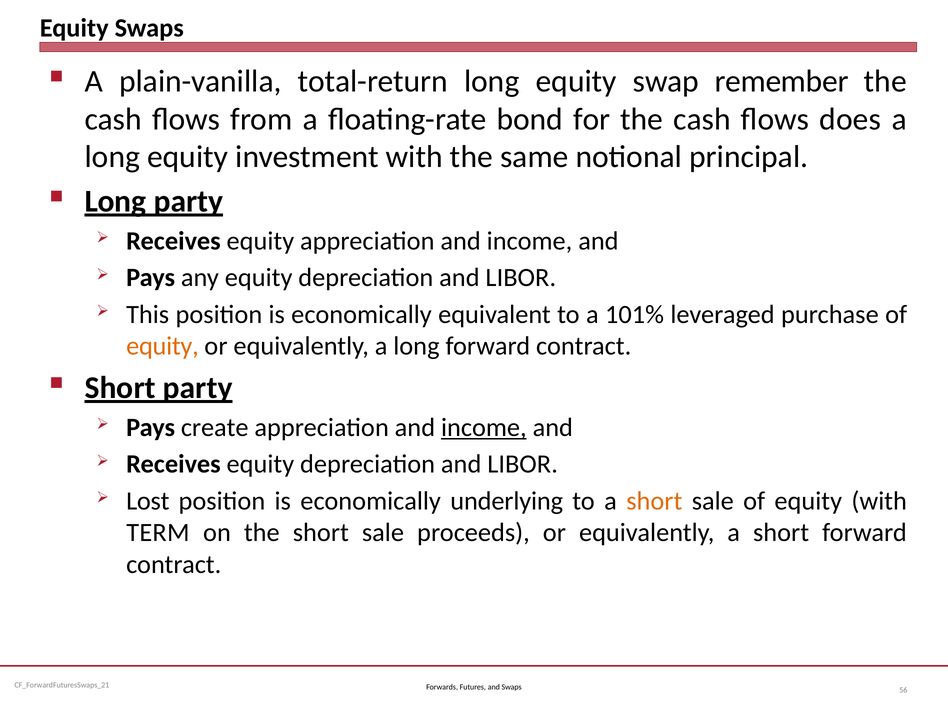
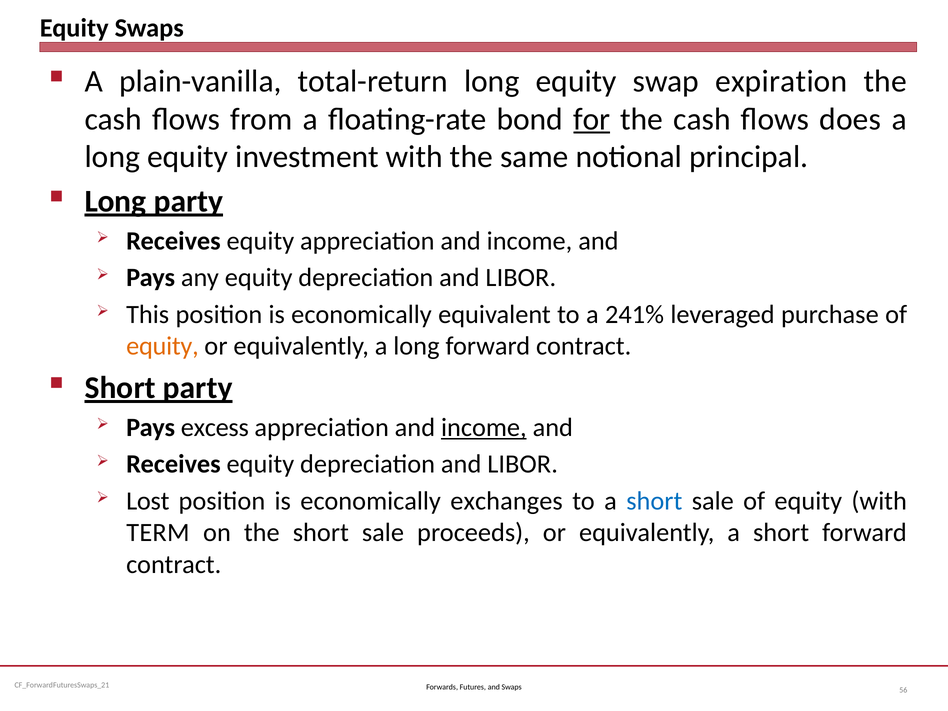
remember: remember -> expiration
for underline: none -> present
101%: 101% -> 241%
create: create -> excess
underlying: underlying -> exchanges
short at (654, 501) colour: orange -> blue
